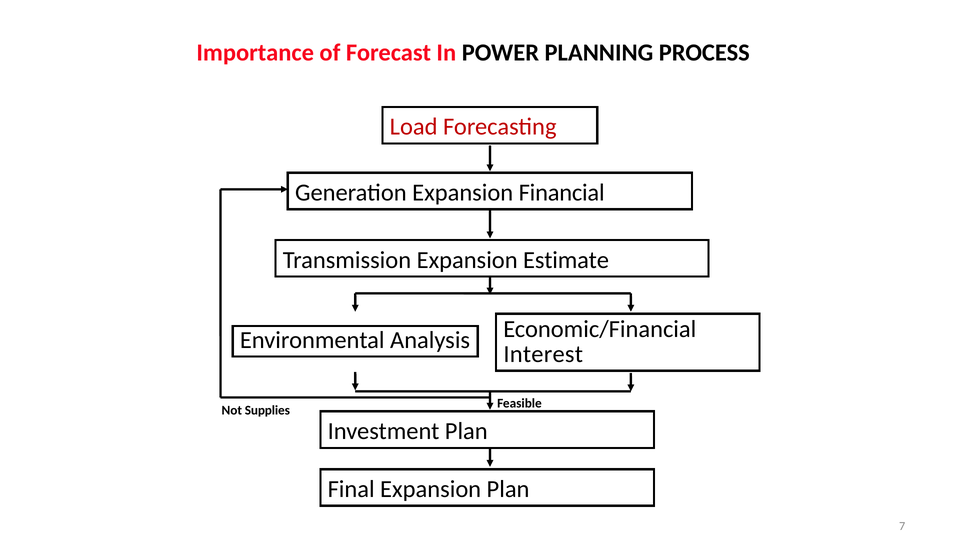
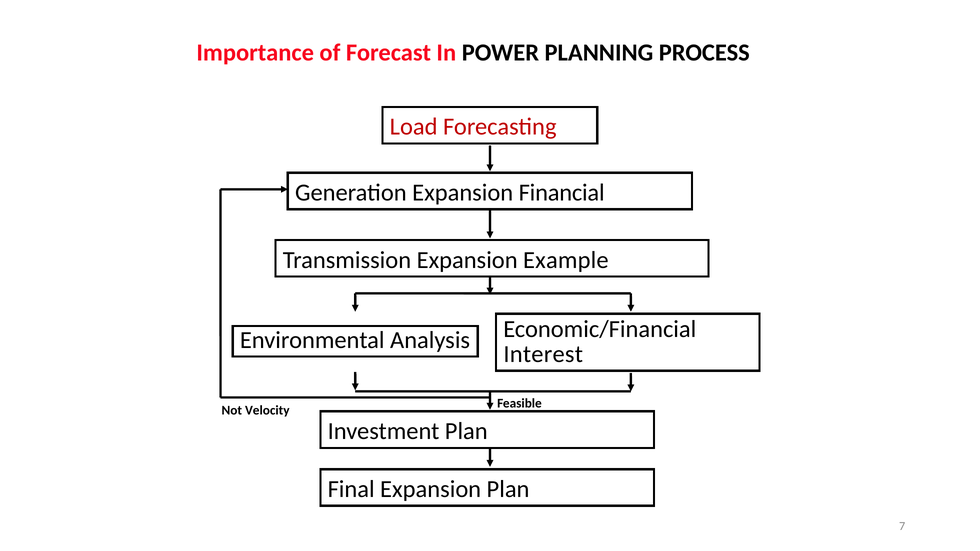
Estimate: Estimate -> Example
Supplies: Supplies -> Velocity
